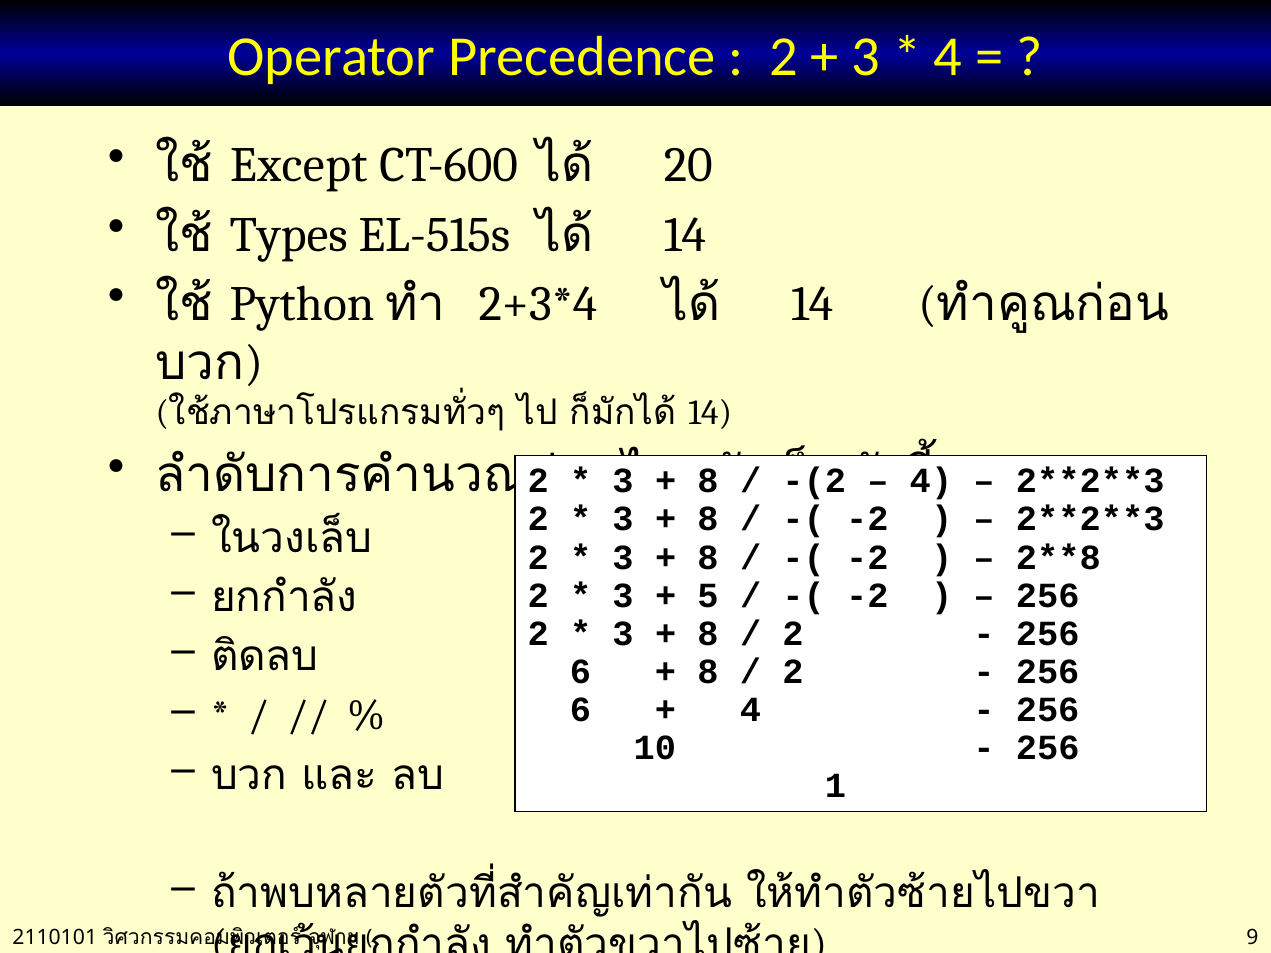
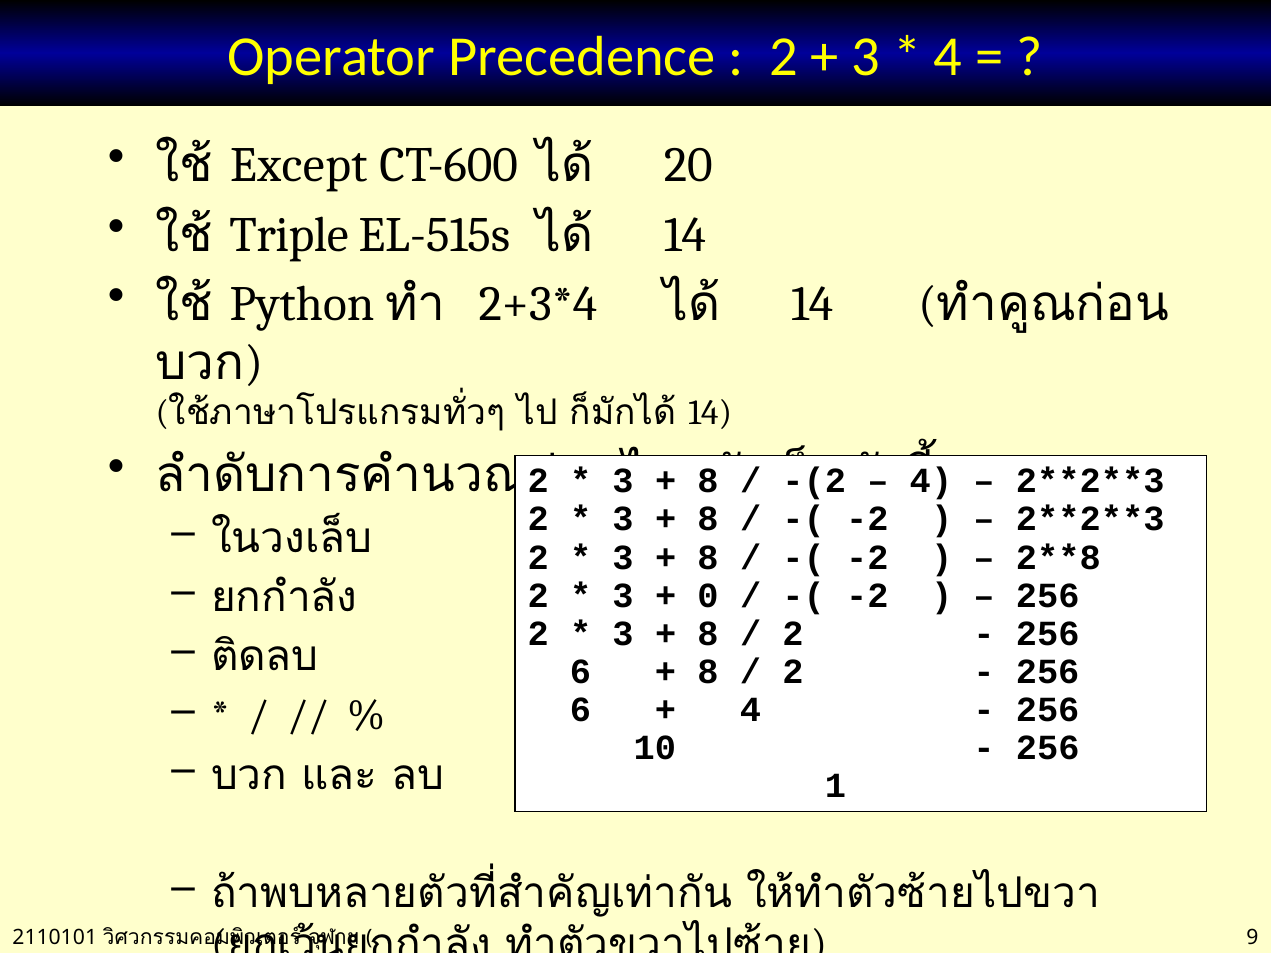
Types: Types -> Triple
5: 5 -> 0
